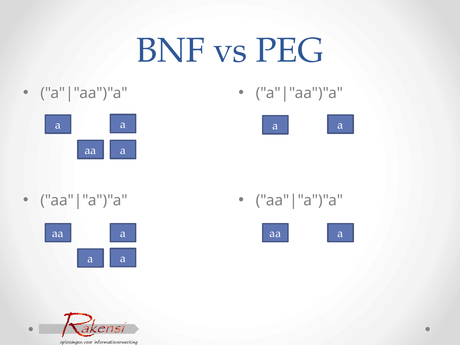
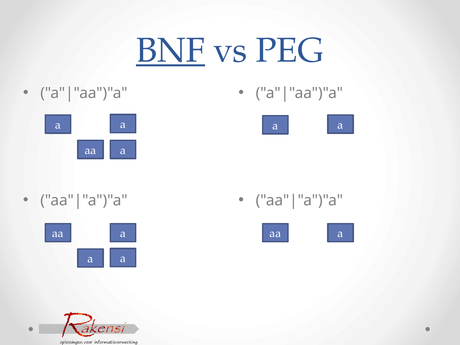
BNF underline: none -> present
